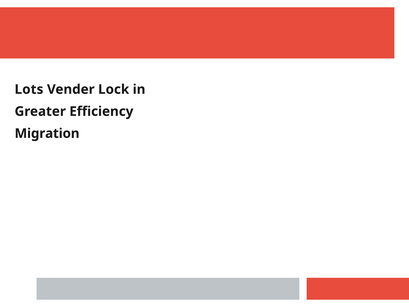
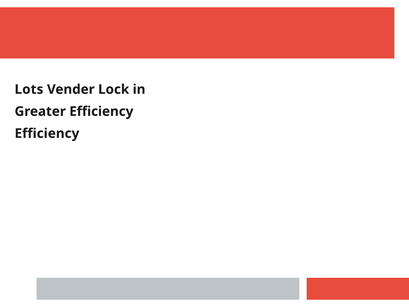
Migration at (47, 133): Migration -> Efficiency
